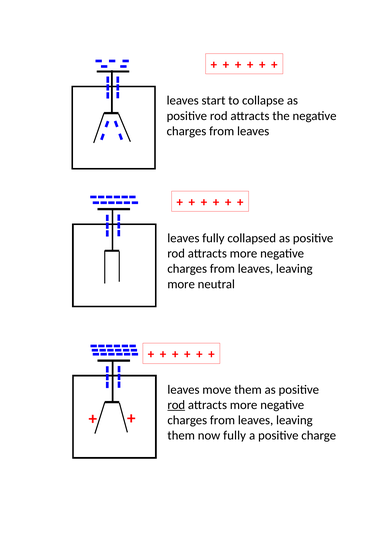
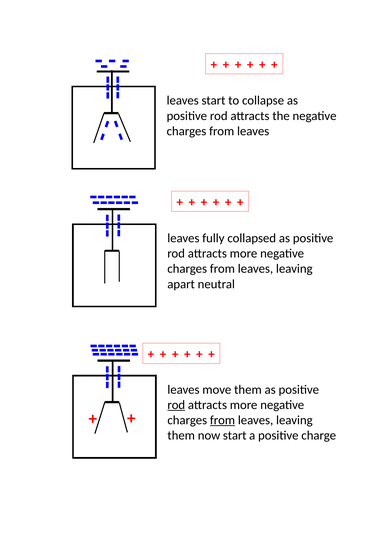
more at (181, 284): more -> apart
from at (222, 420) underline: none -> present
now fully: fully -> start
